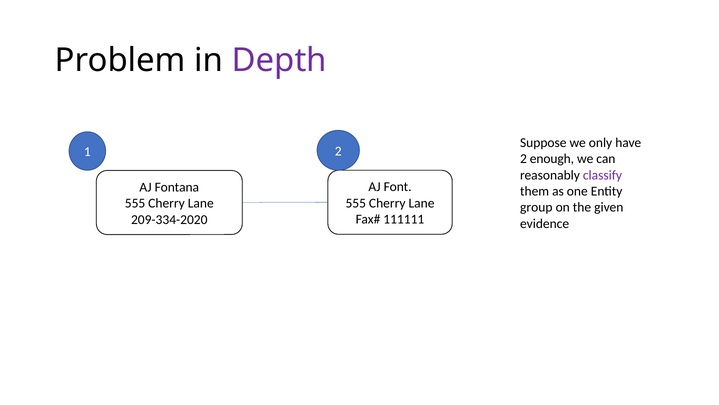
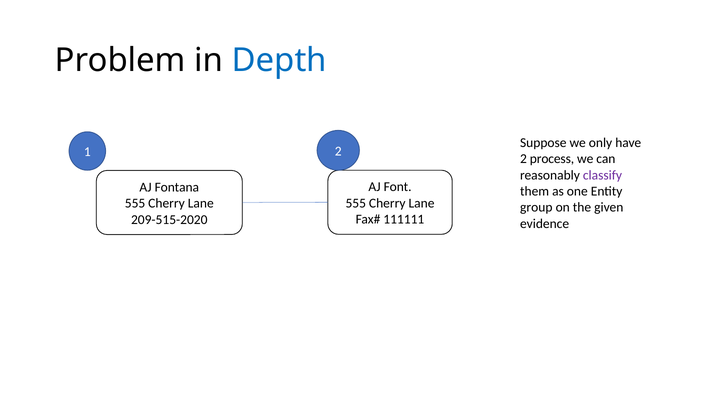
Depth colour: purple -> blue
enough: enough -> process
209-334-2020: 209-334-2020 -> 209-515-2020
